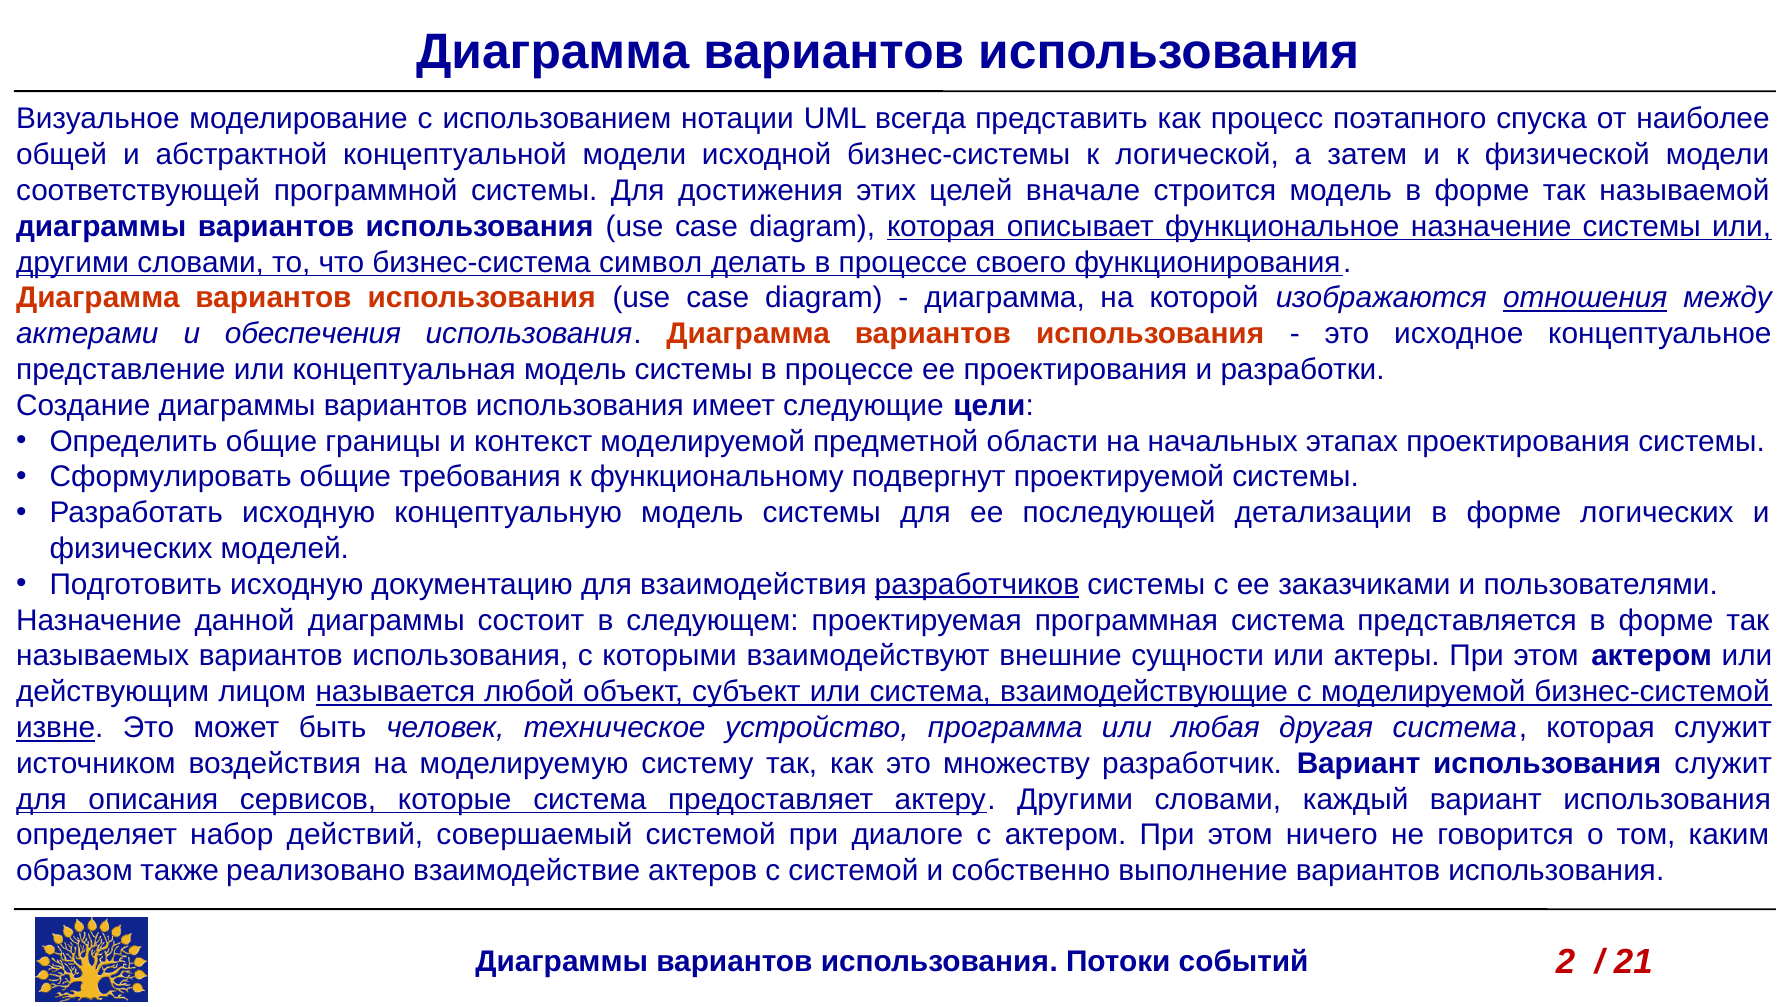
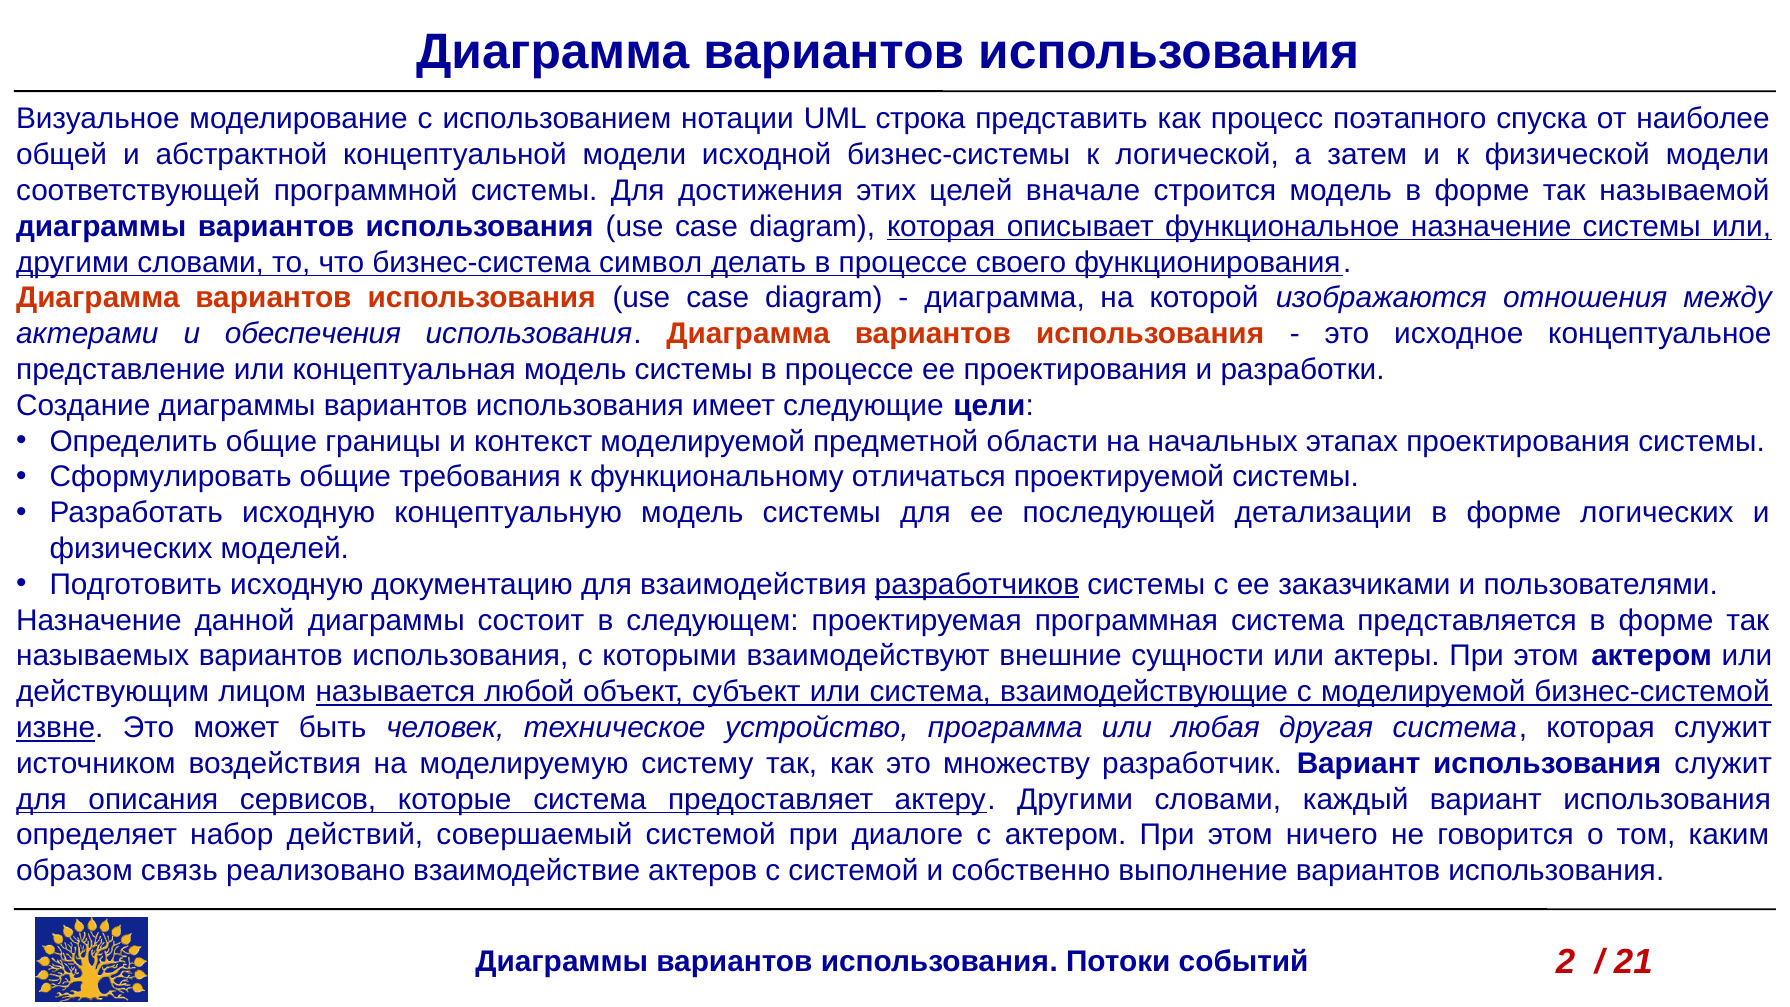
всегда: всегда -> строка
отношения underline: present -> none
подвергнут: подвергнут -> отличаться
также: также -> связь
